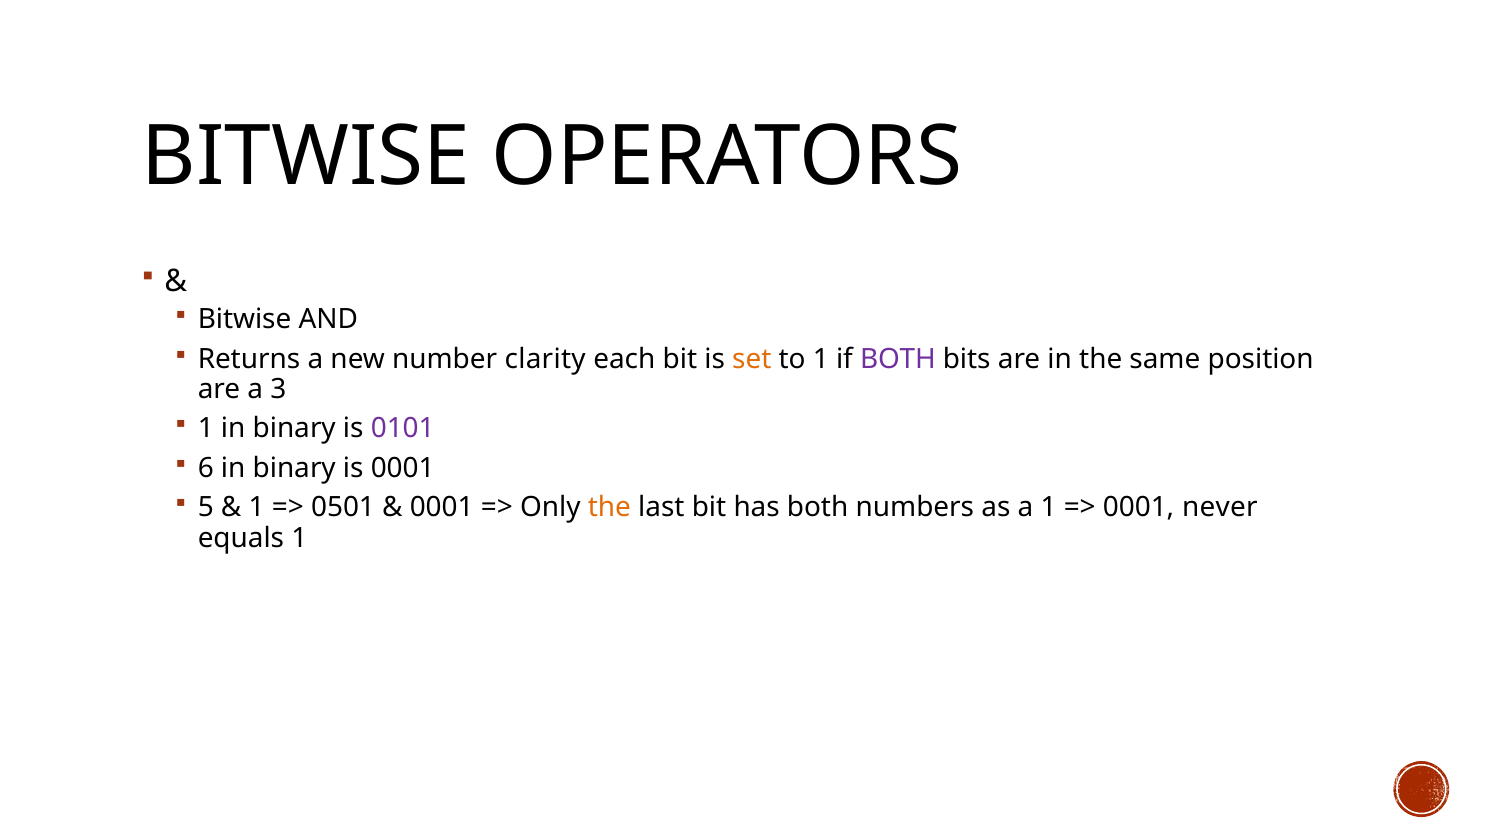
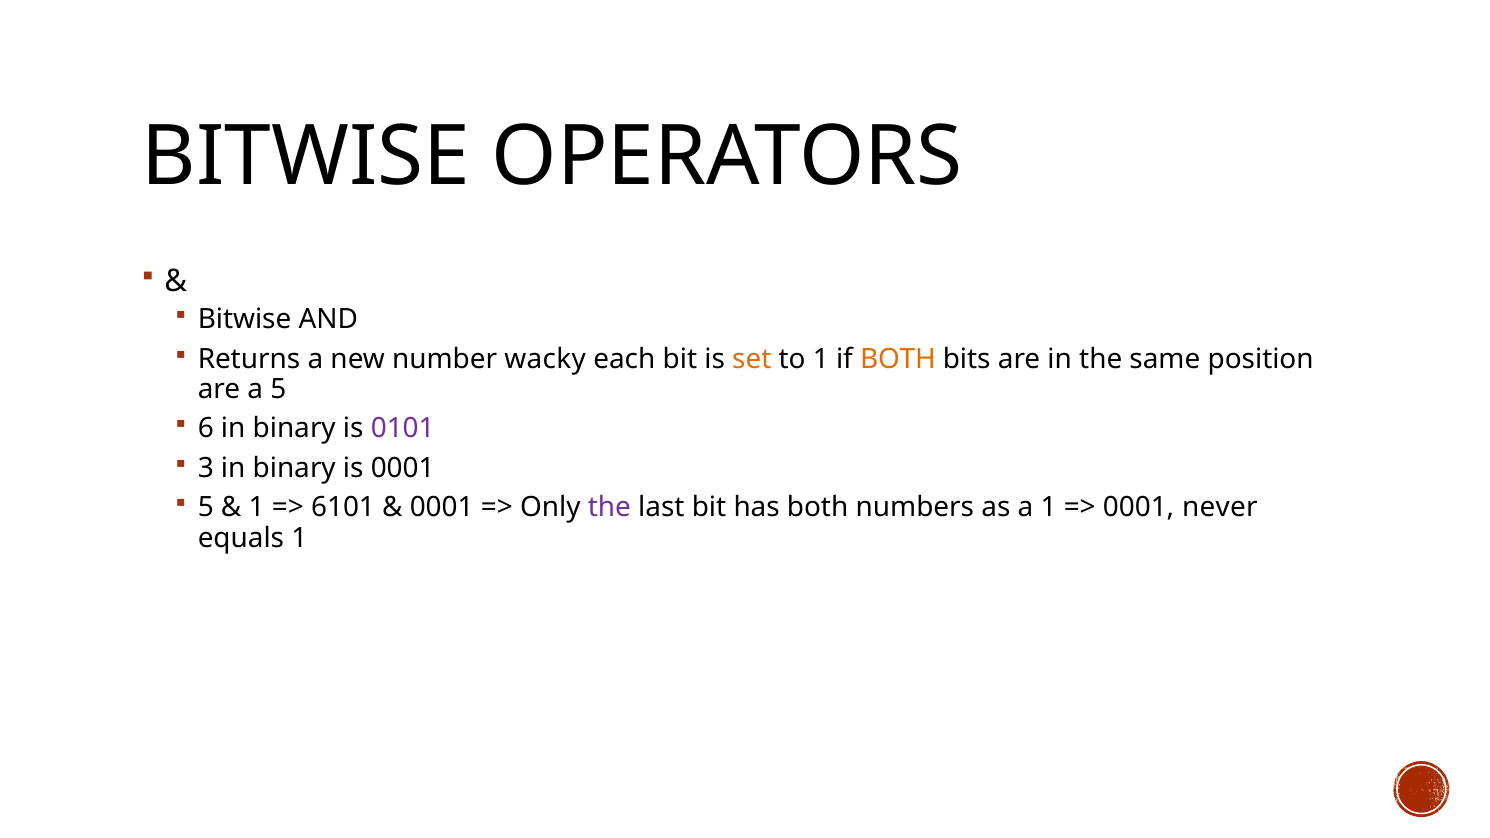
clarity: clarity -> wacky
BOTH at (898, 359) colour: purple -> orange
a 3: 3 -> 5
1 at (206, 429): 1 -> 6
6: 6 -> 3
0501: 0501 -> 6101
the at (609, 508) colour: orange -> purple
